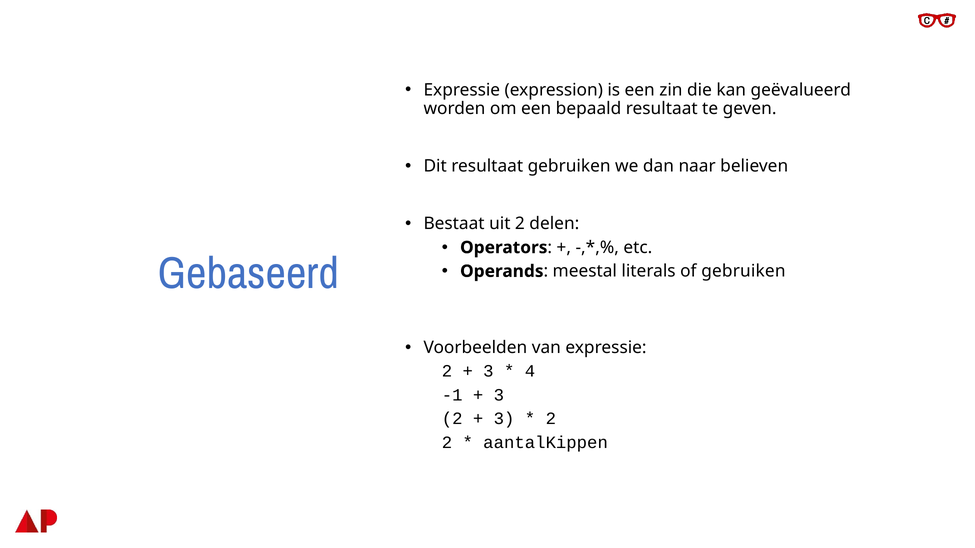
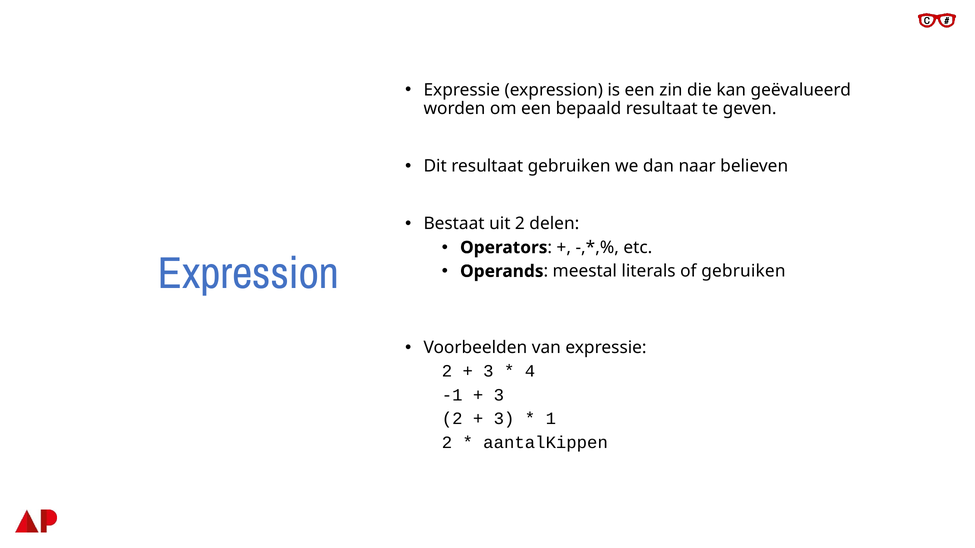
Gebaseerd at (248, 274): Gebaseerd -> Expression
2 at (551, 419): 2 -> 1
